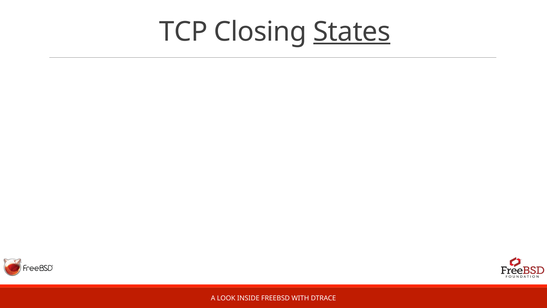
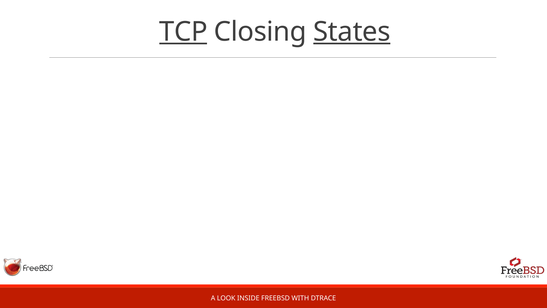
TCP underline: none -> present
